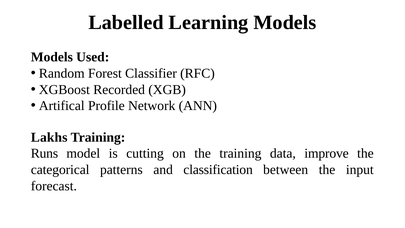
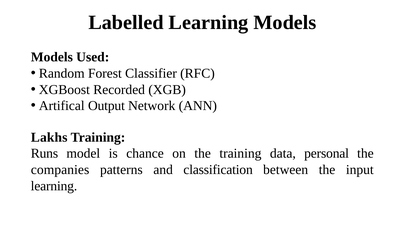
Profile: Profile -> Output
cutting: cutting -> chance
improve: improve -> personal
categorical: categorical -> companies
forecast at (54, 186): forecast -> learning
